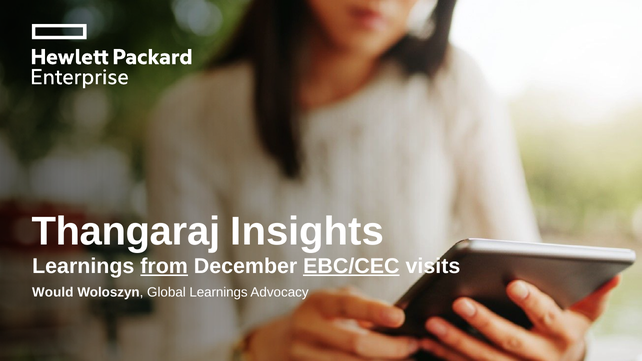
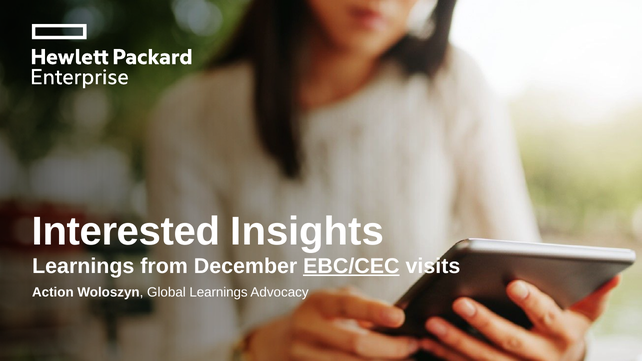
Thangaraj: Thangaraj -> Interested
from underline: present -> none
Would: Would -> Action
